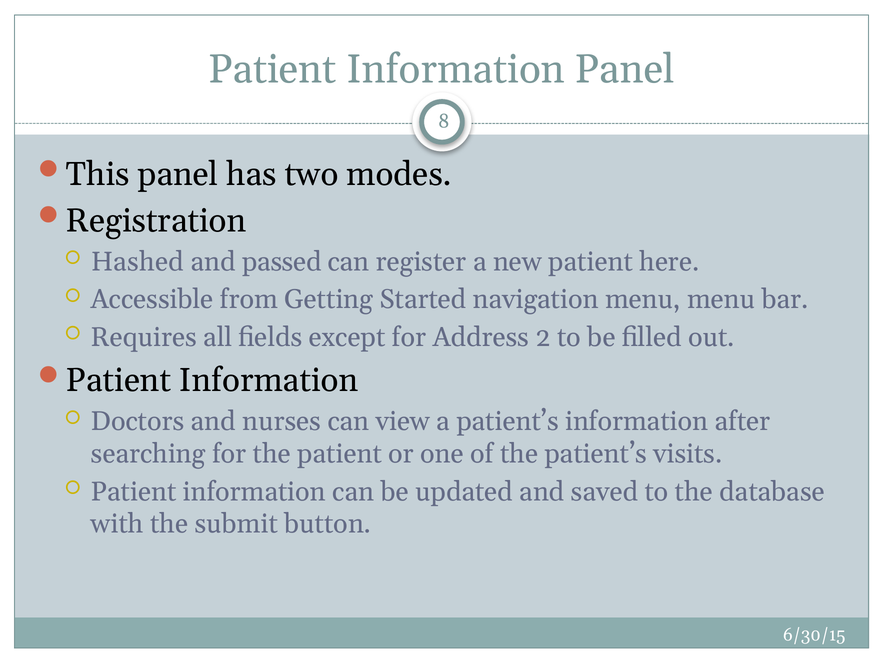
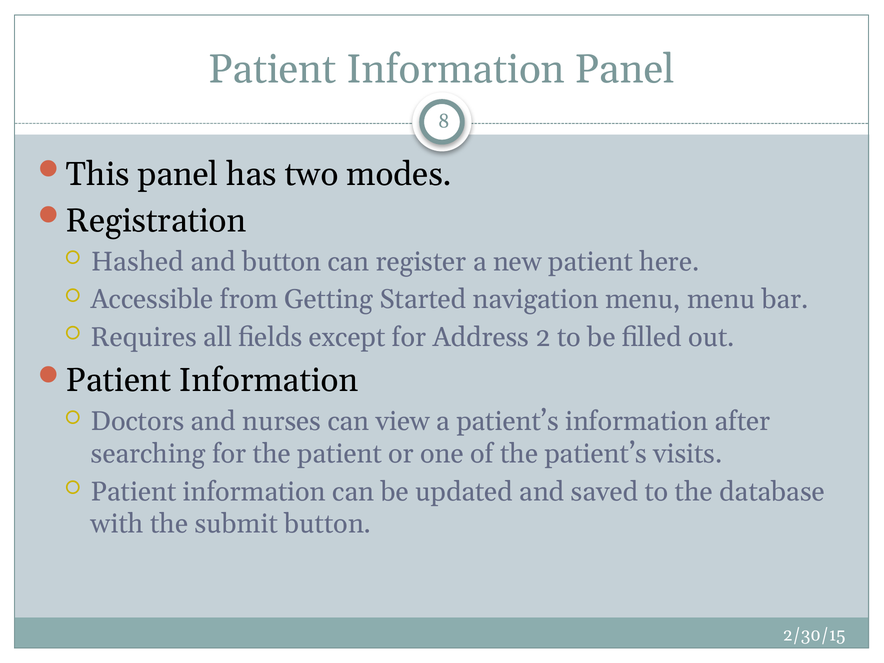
and passed: passed -> button
6/30/15: 6/30/15 -> 2/30/15
